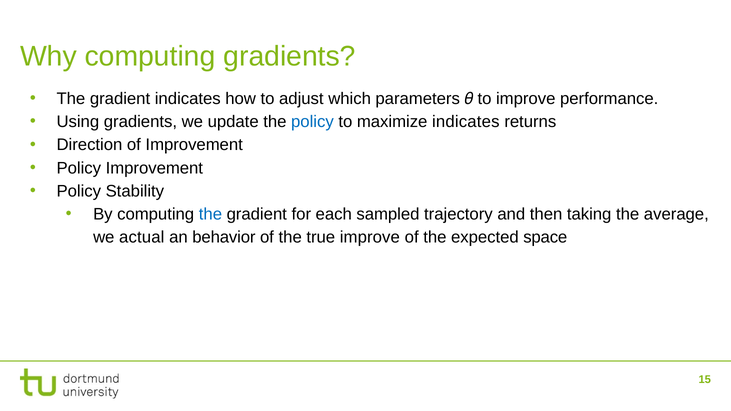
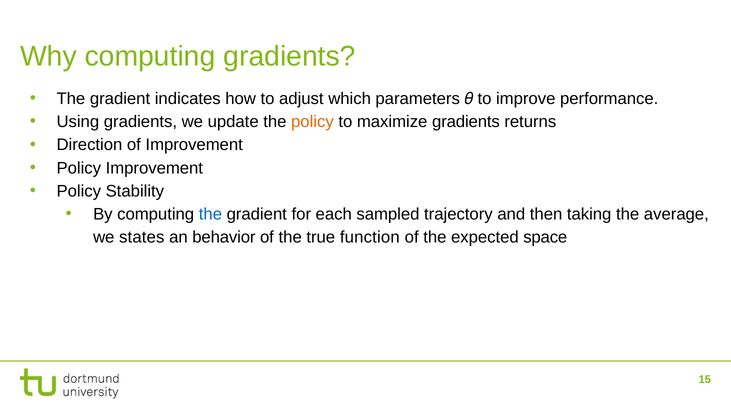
policy at (312, 122) colour: blue -> orange
maximize indicates: indicates -> gradients
actual: actual -> states
true improve: improve -> function
